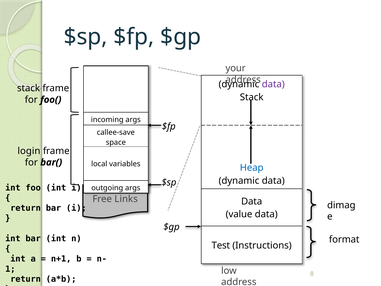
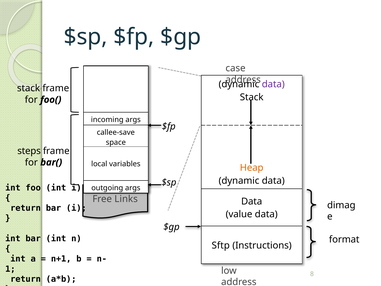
your: your -> case
login: login -> steps
Heap colour: blue -> orange
Test: Test -> Sftp
